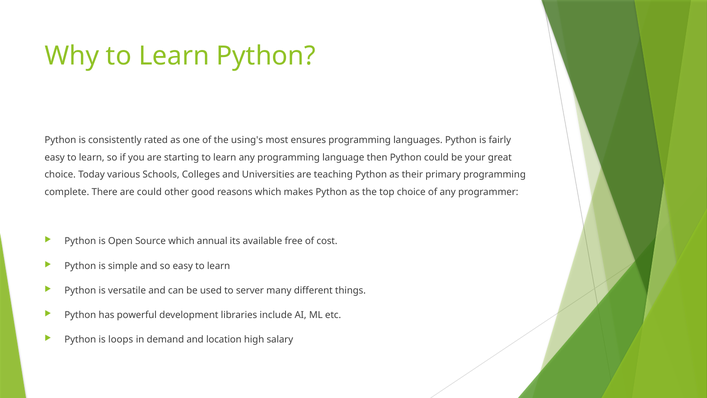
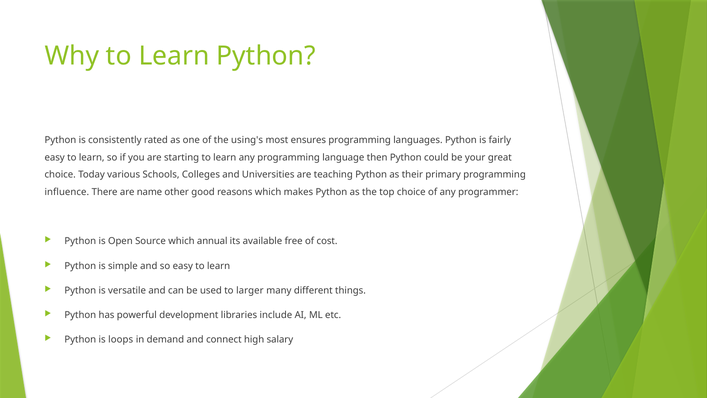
complete: complete -> influence
are could: could -> name
server: server -> larger
location: location -> connect
